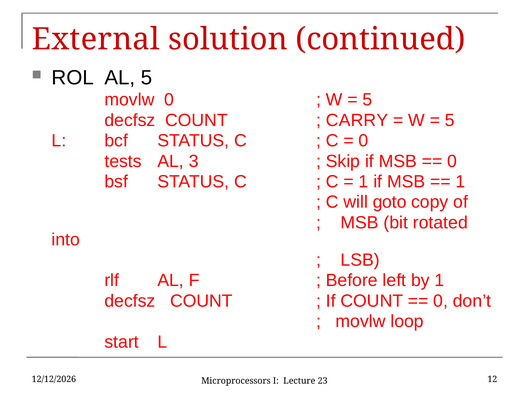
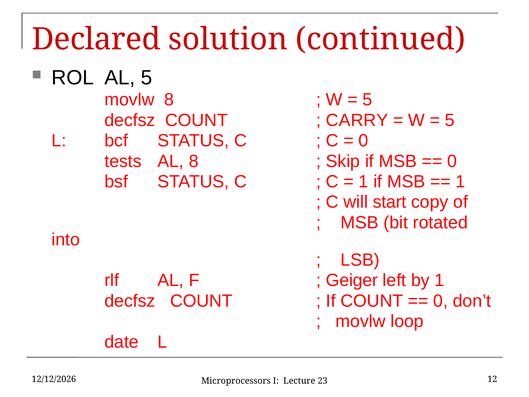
External: External -> Declared
movlw 0: 0 -> 8
AL 3: 3 -> 8
goto: goto -> start
Before: Before -> Geiger
start: start -> date
